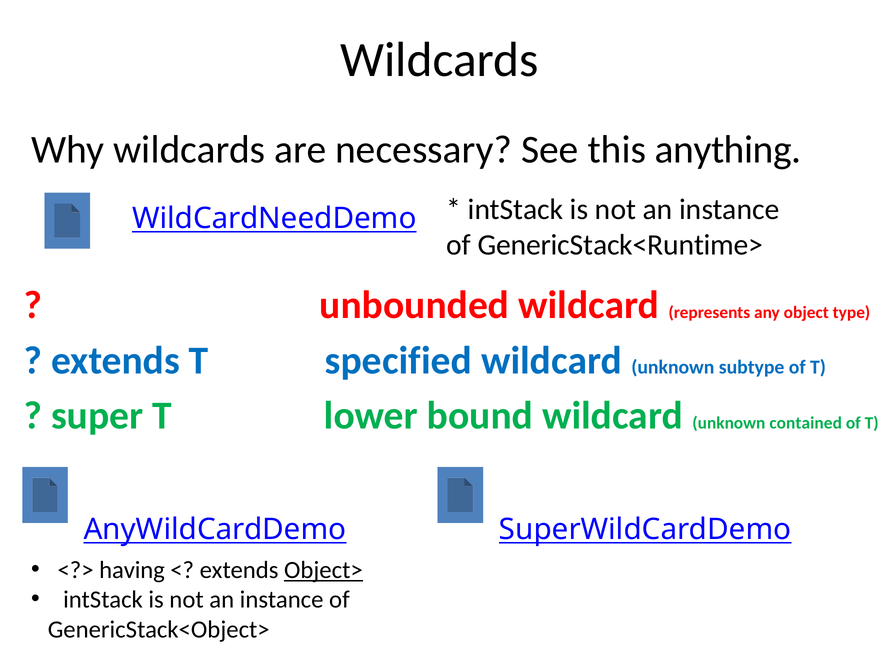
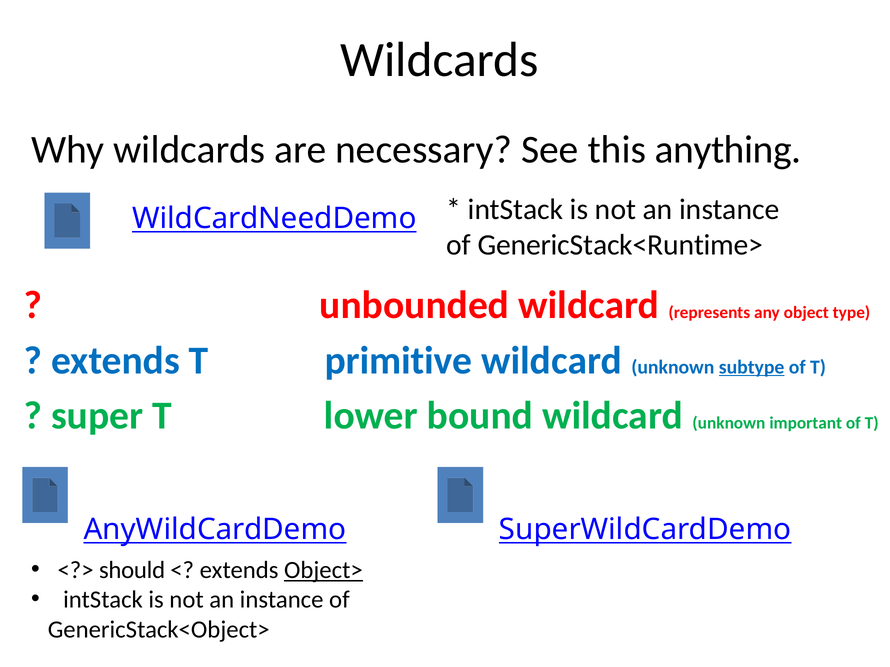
specified: specified -> primitive
subtype underline: none -> present
contained: contained -> important
having: having -> should
